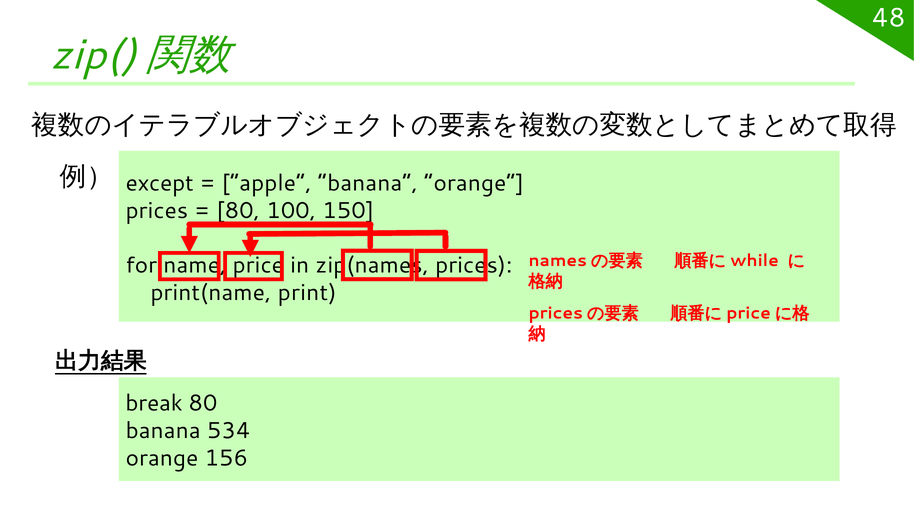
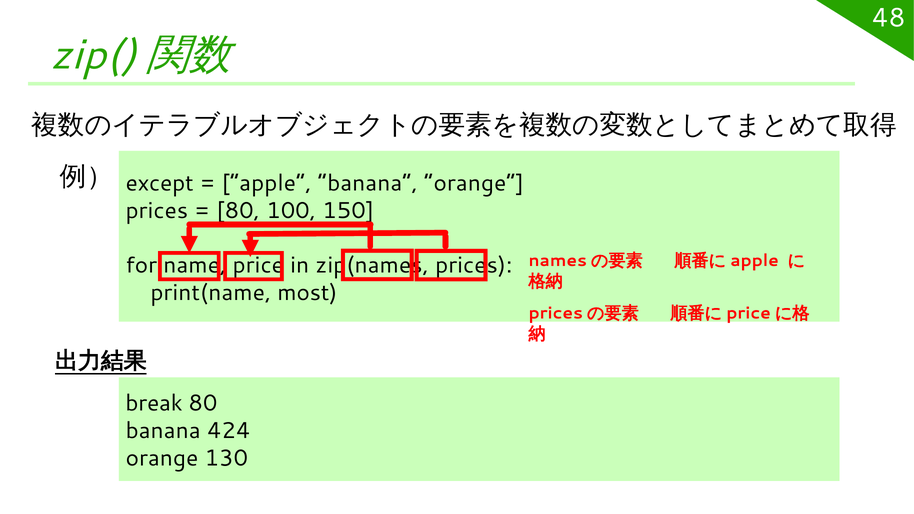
while at (755, 261): while -> apple
print: print -> most
534: 534 -> 424
156: 156 -> 130
